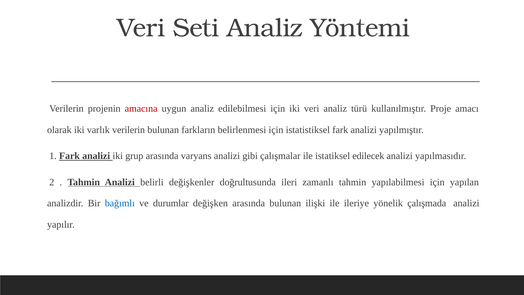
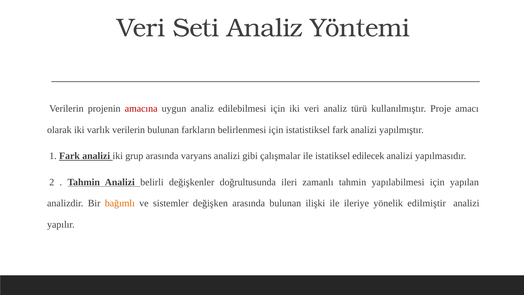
bağımlı colour: blue -> orange
durumlar: durumlar -> sistemler
çalışmada: çalışmada -> edilmiştir
